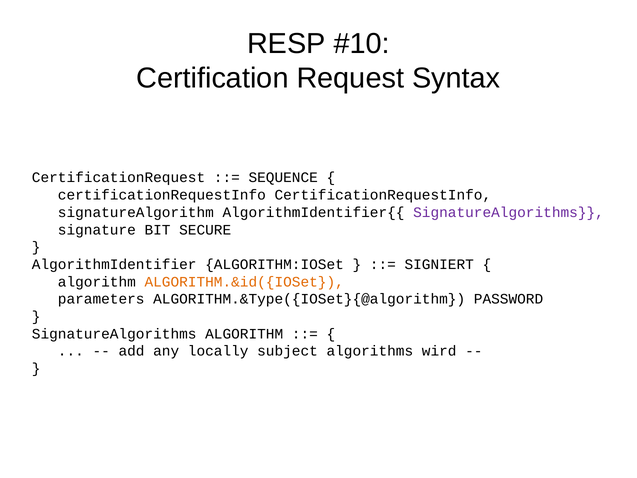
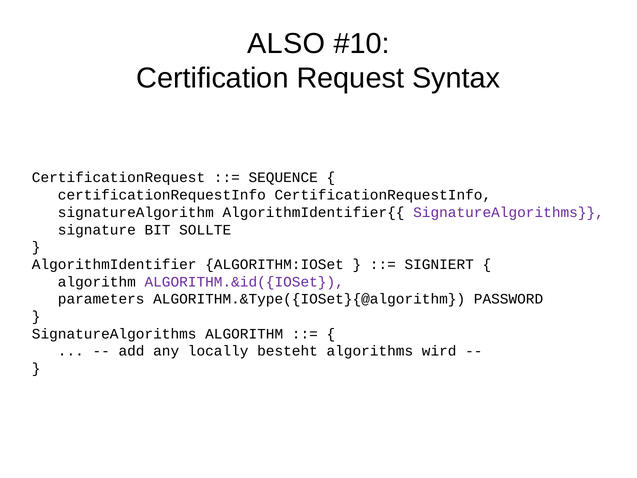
RESP: RESP -> ALSO
SECURE: SECURE -> SOLLTE
ALGORITHM.&id({IOSet colour: orange -> purple
subject: subject -> besteht
